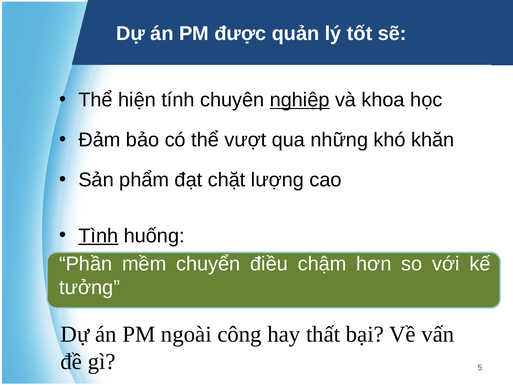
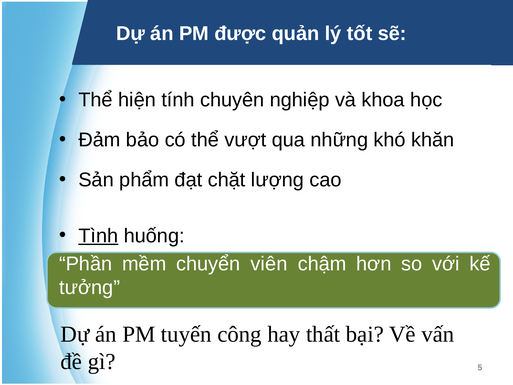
nghiệp underline: present -> none
điều: điều -> viên
ngoài: ngoài -> tuyến
